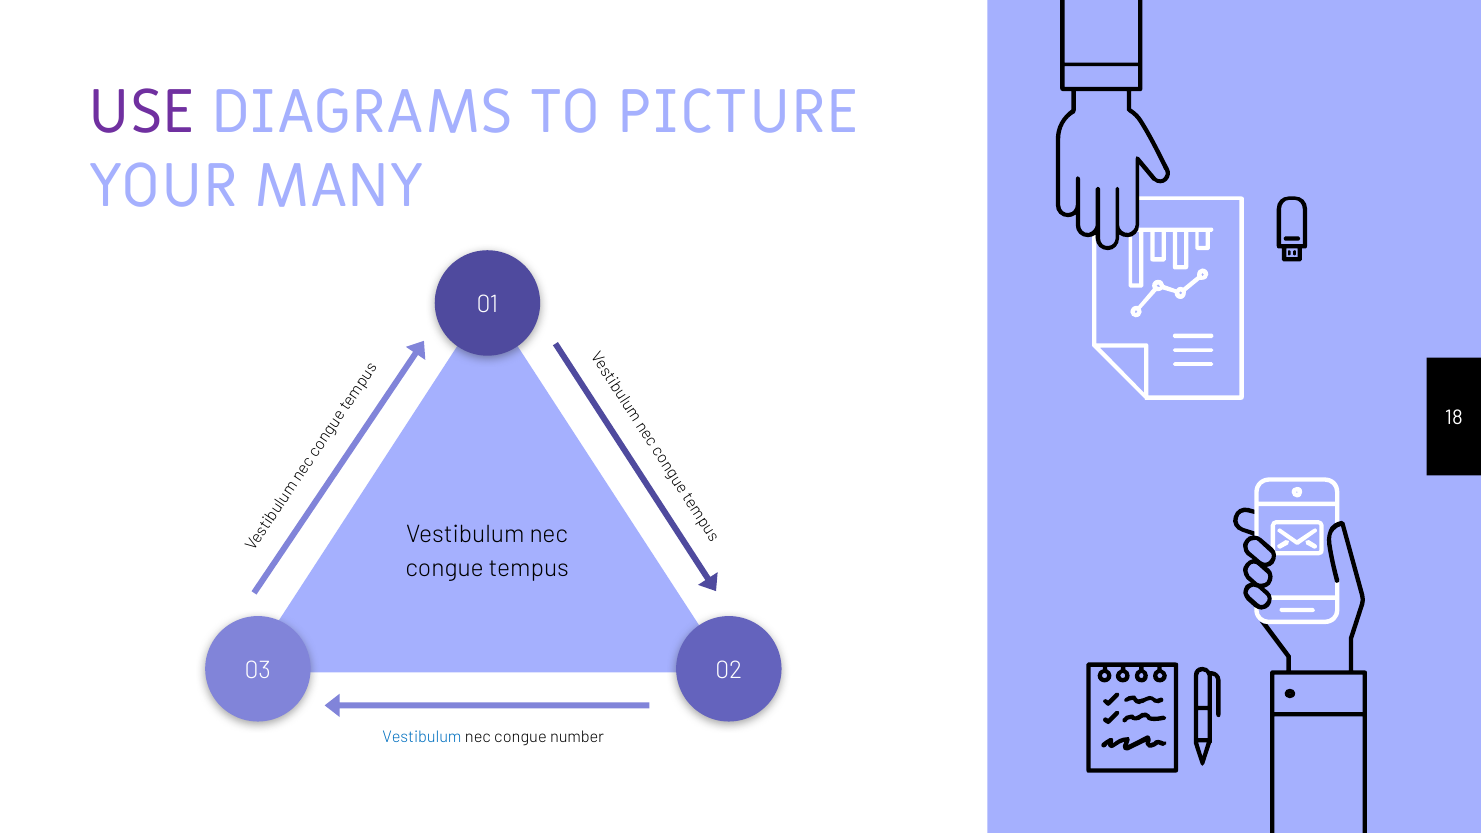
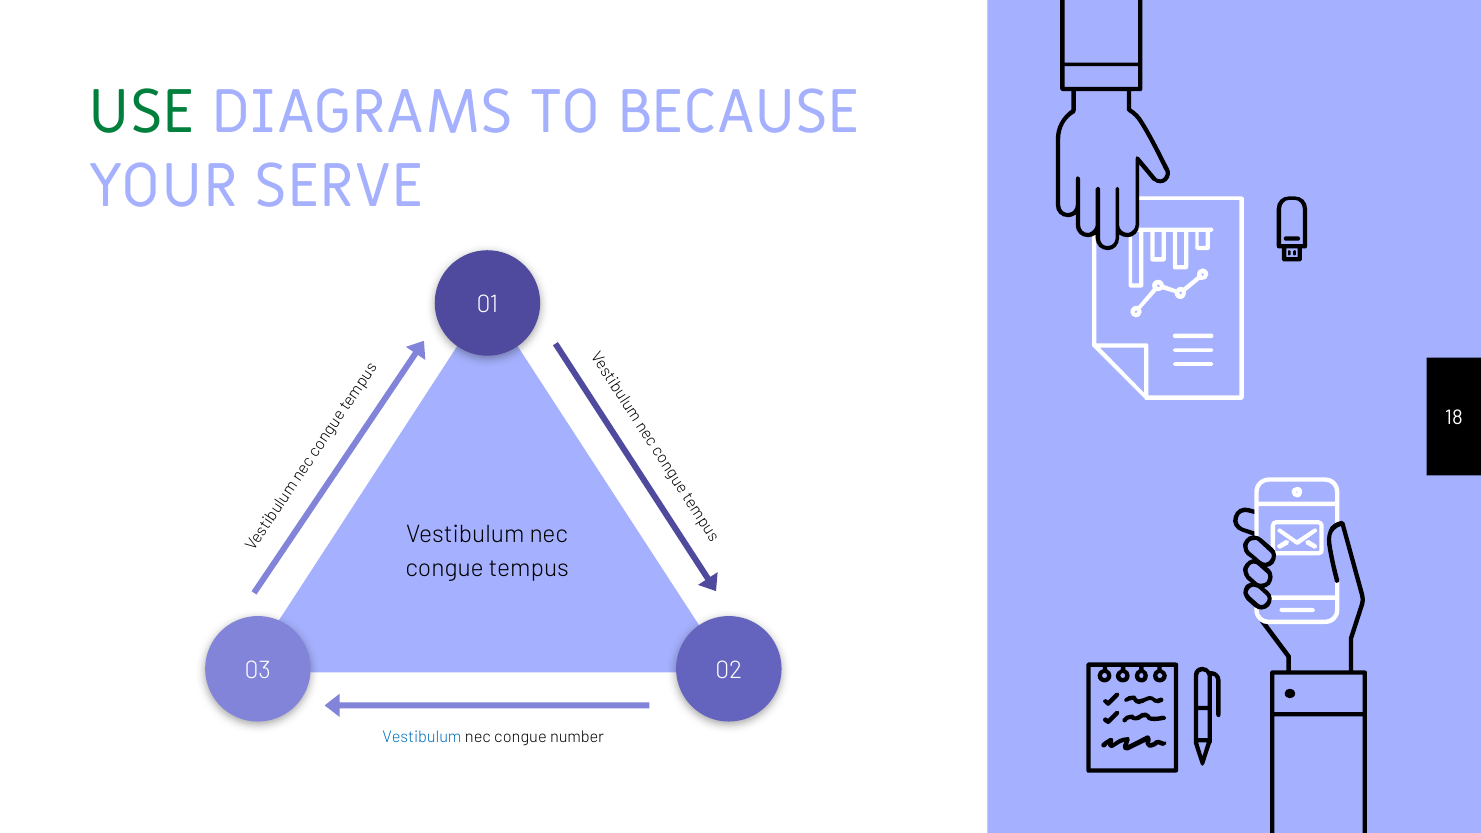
USE colour: purple -> green
PICTURE: PICTURE -> BECAUSE
MANY: MANY -> SERVE
